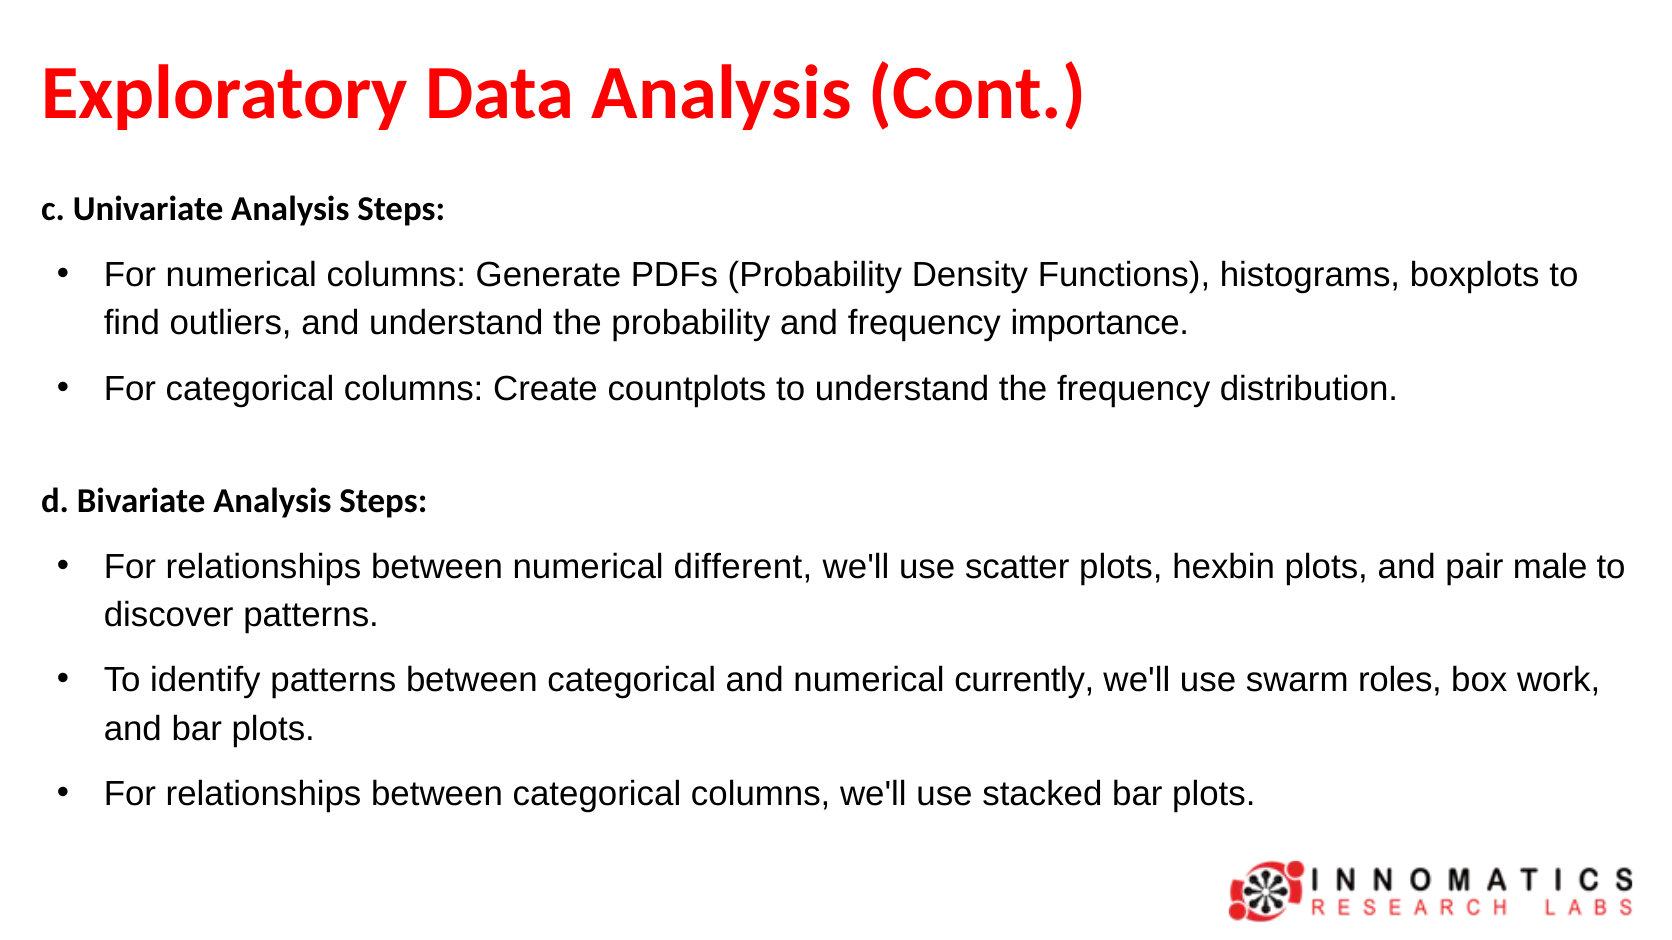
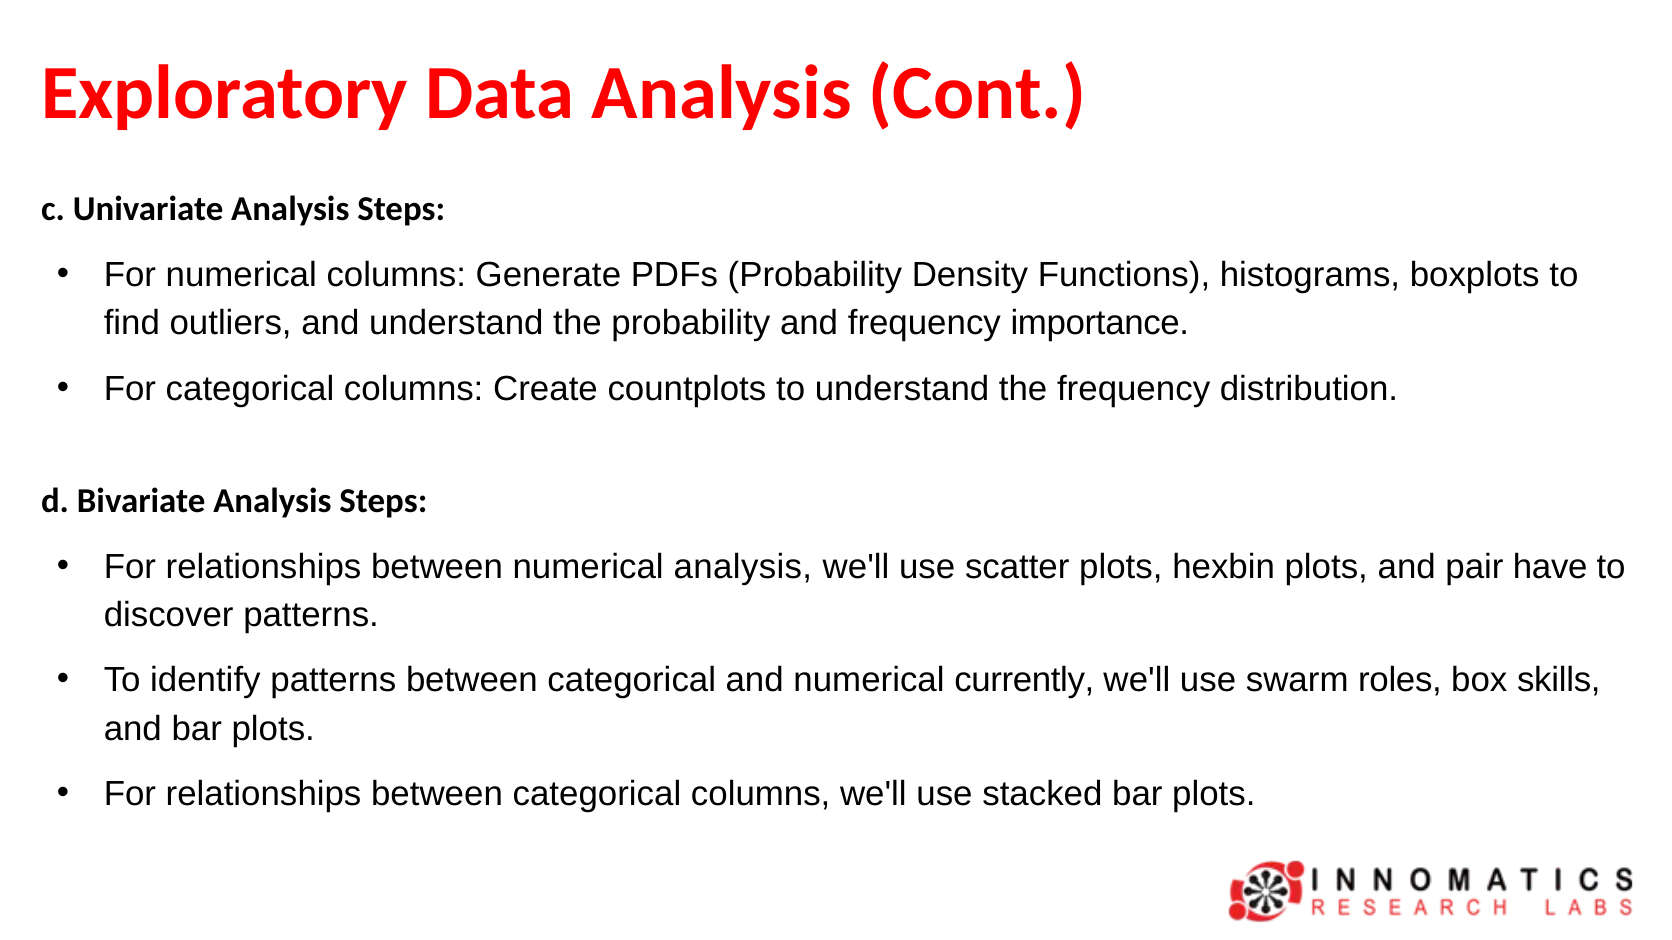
numerical different: different -> analysis
male: male -> have
work: work -> skills
